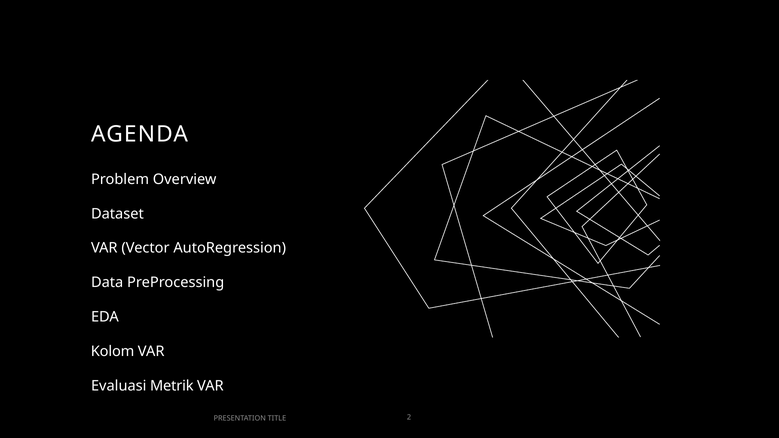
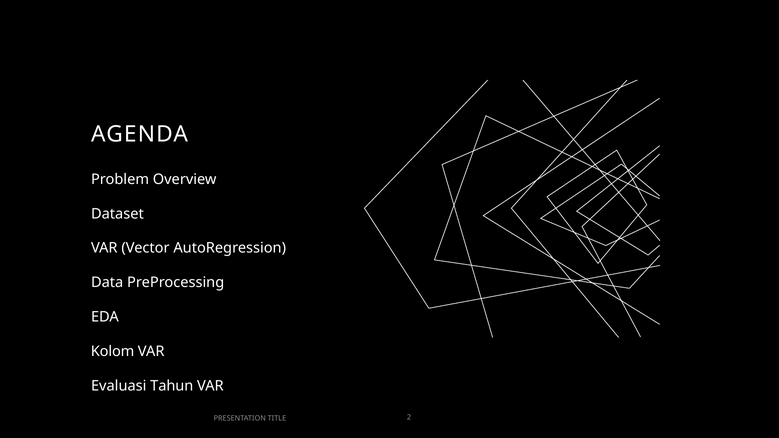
Metrik: Metrik -> Tahun
